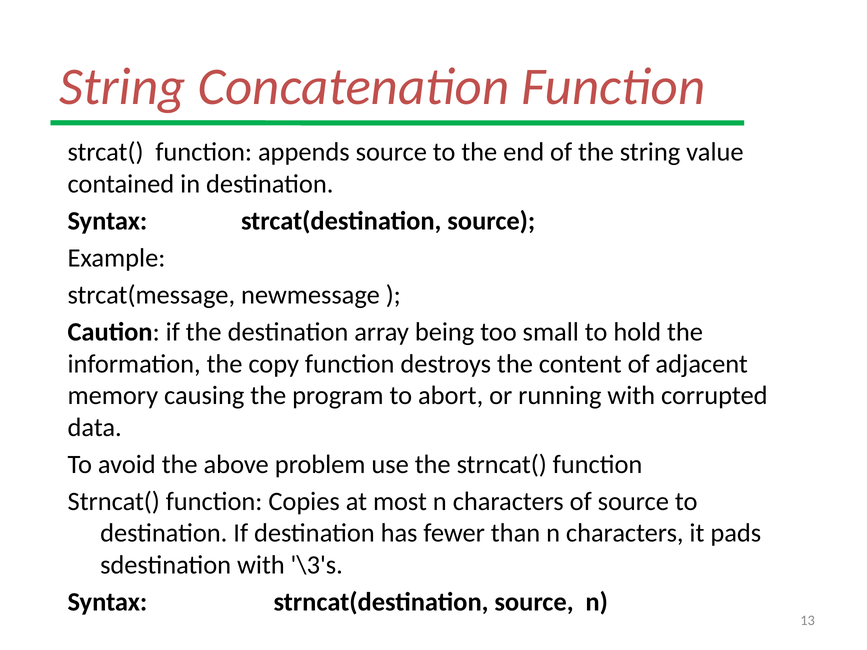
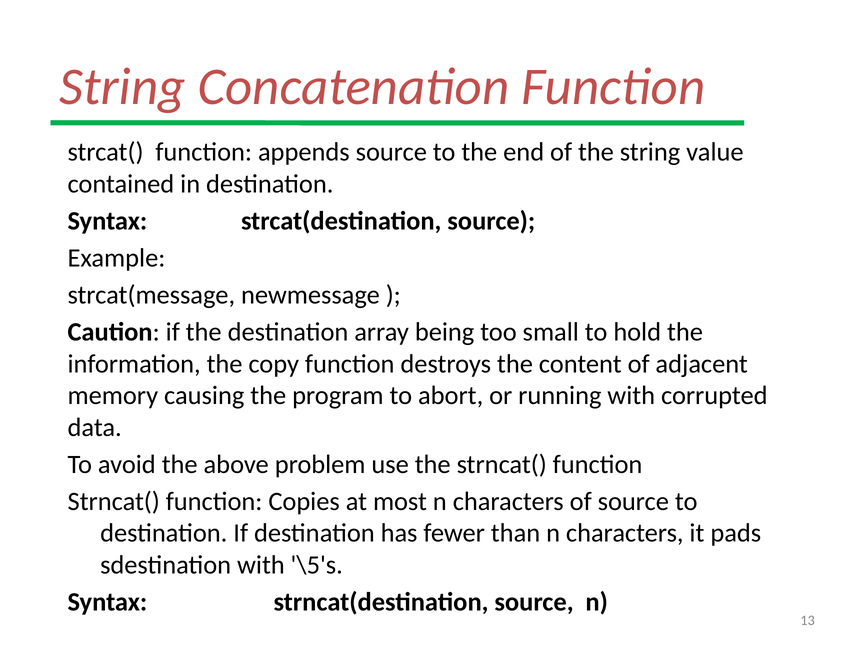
\3's: \3's -> \5's
